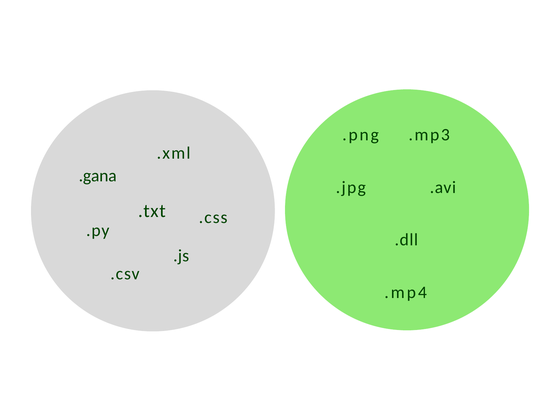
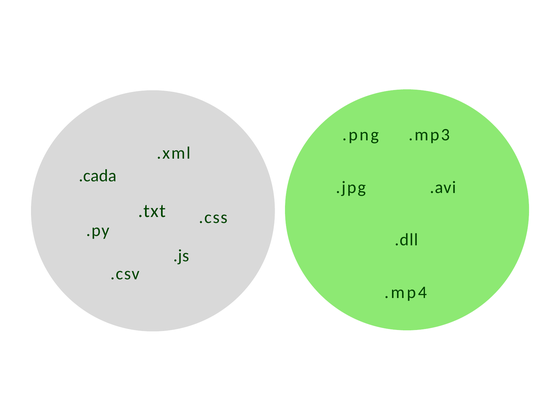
.gana: .gana -> .cada
